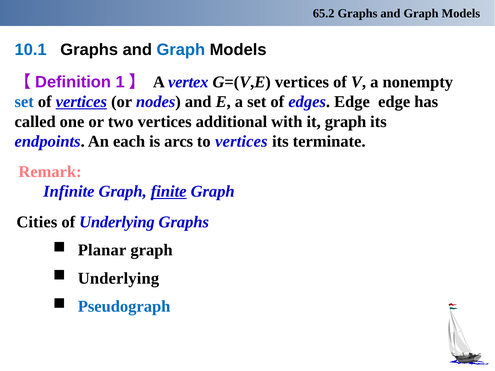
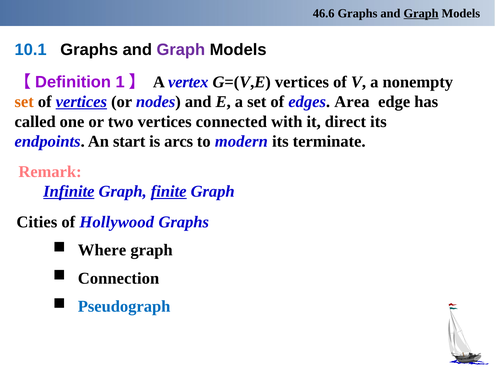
65.2: 65.2 -> 46.6
Graph at (421, 13) underline: none -> present
Graph at (181, 50) colour: blue -> purple
set at (24, 102) colour: blue -> orange
edges Edge: Edge -> Area
additional: additional -> connected
it graph: graph -> direct
each: each -> start
to vertices: vertices -> modern
Infinite underline: none -> present
of Underlying: Underlying -> Hollywood
Planar: Planar -> Where
Underlying at (118, 278): Underlying -> Connection
